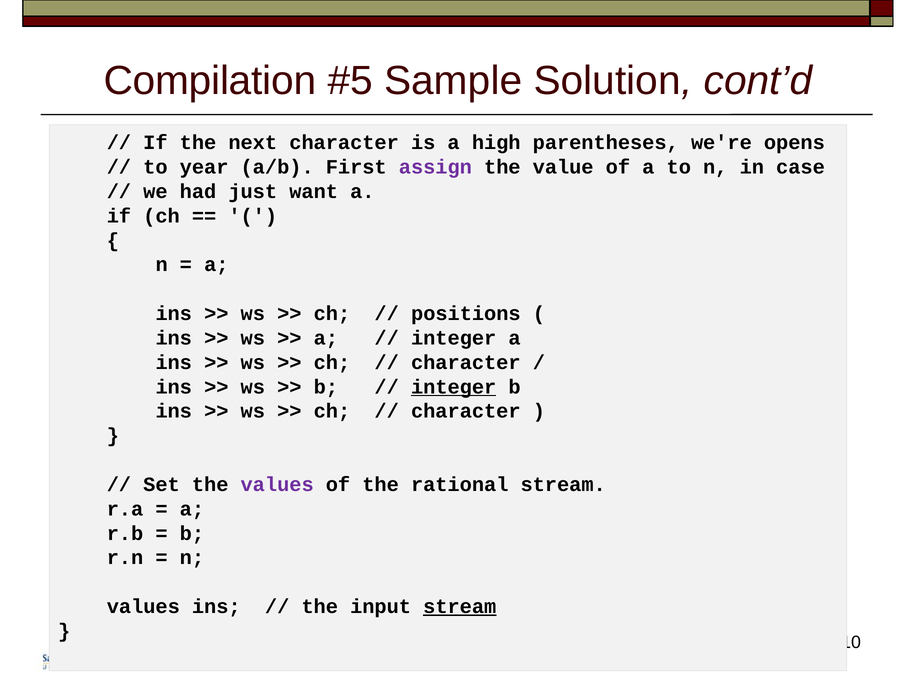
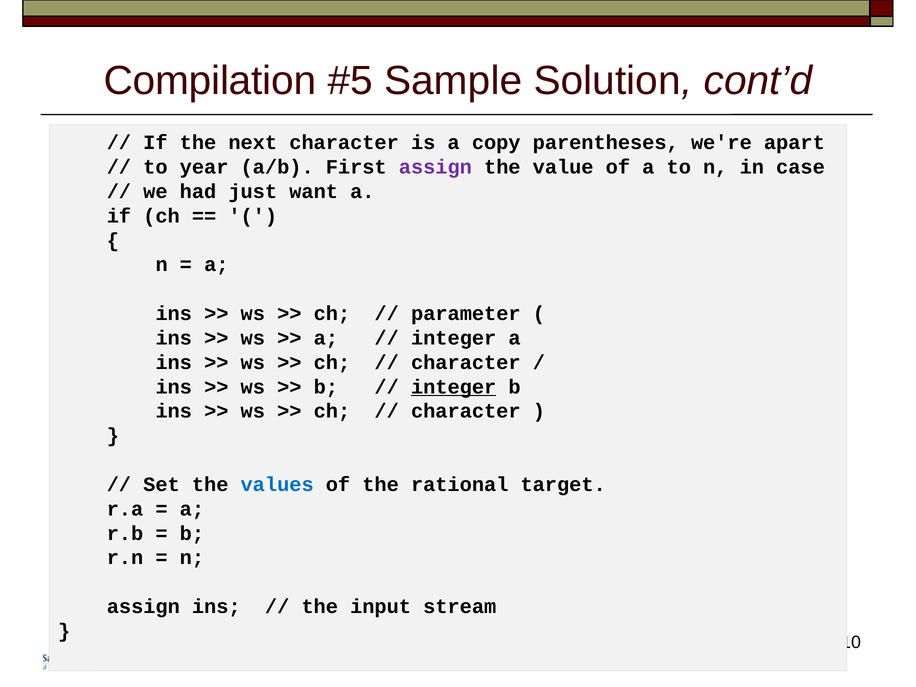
high: high -> copy
opens: opens -> apart
positions: positions -> parameter
values at (277, 484) colour: purple -> blue
rational stream: stream -> target
values at (143, 607): values -> assign
stream at (460, 607) underline: present -> none
